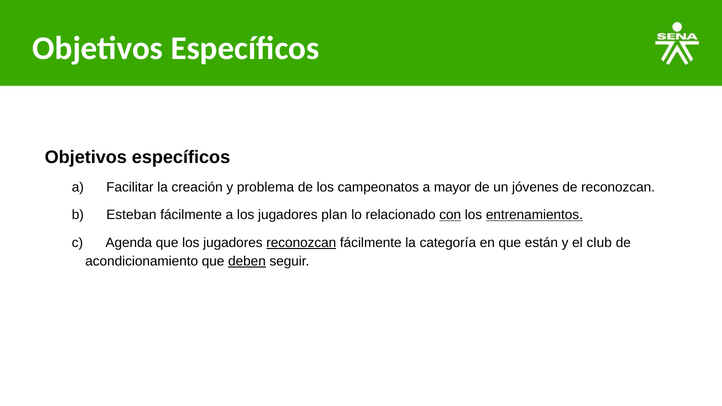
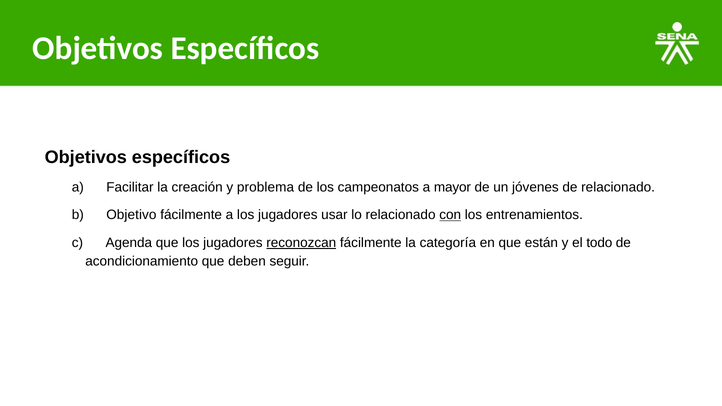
de reconozcan: reconozcan -> relacionado
Esteban: Esteban -> Objetivo
plan: plan -> usar
entrenamientos underline: present -> none
club: club -> todo
deben underline: present -> none
